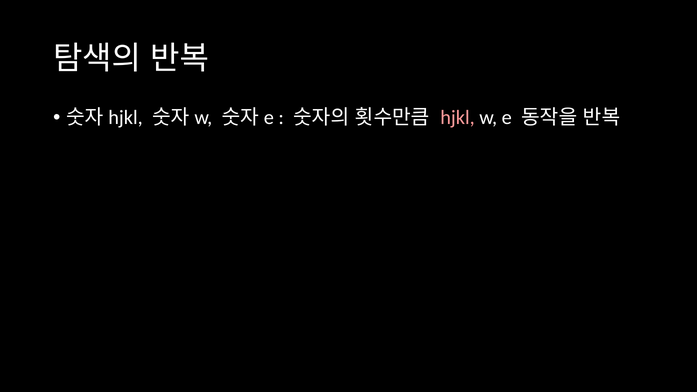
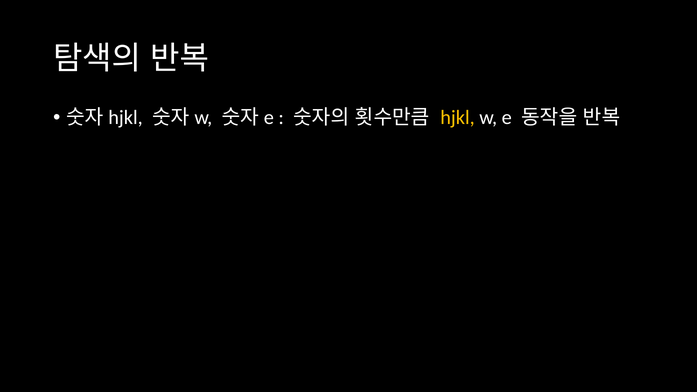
hjkl colour: pink -> yellow
